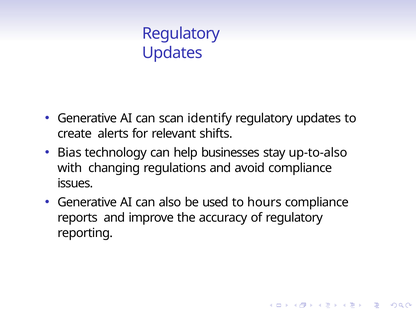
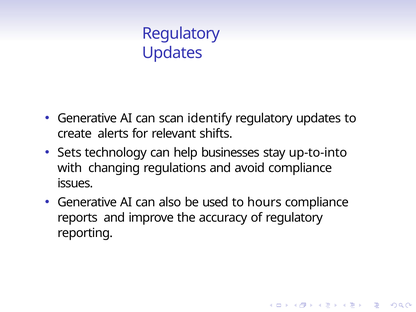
Bias: Bias -> Sets
up-to-also: up-to-also -> up-to-into
